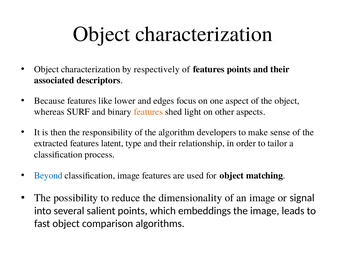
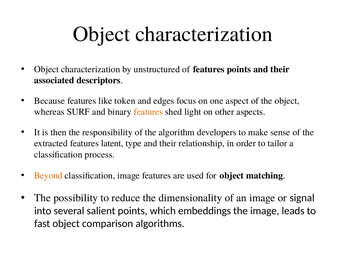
respectively: respectively -> unstructured
lower: lower -> token
Beyond colour: blue -> orange
